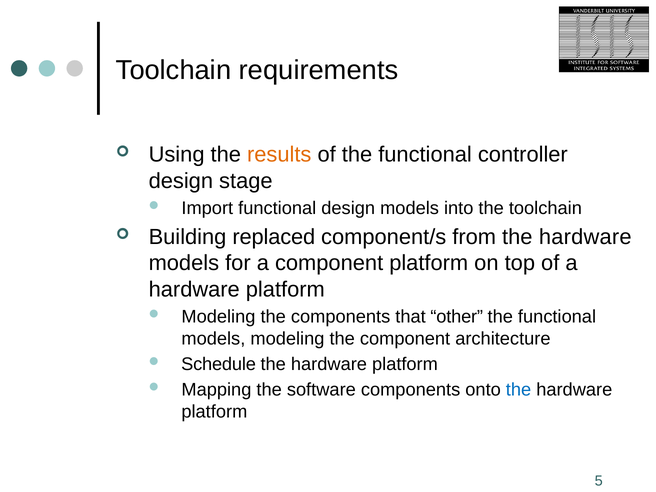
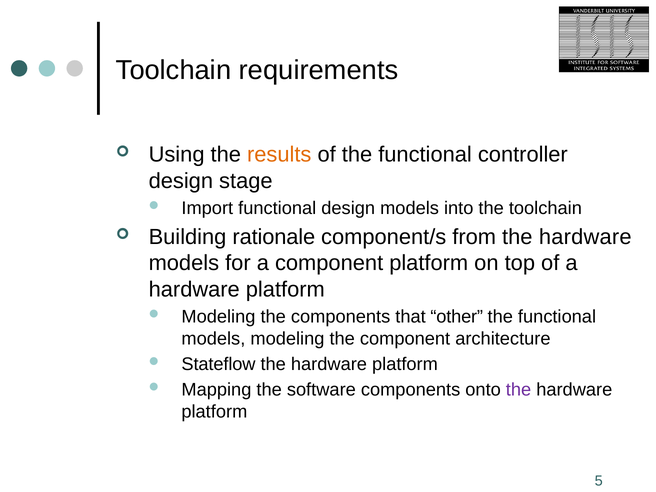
replaced: replaced -> rationale
Schedule: Schedule -> Stateflow
the at (519, 390) colour: blue -> purple
